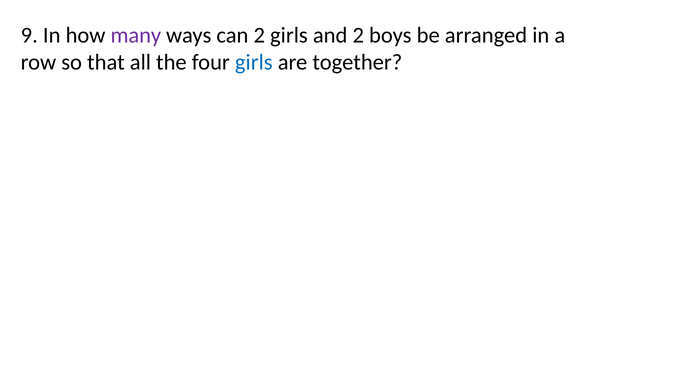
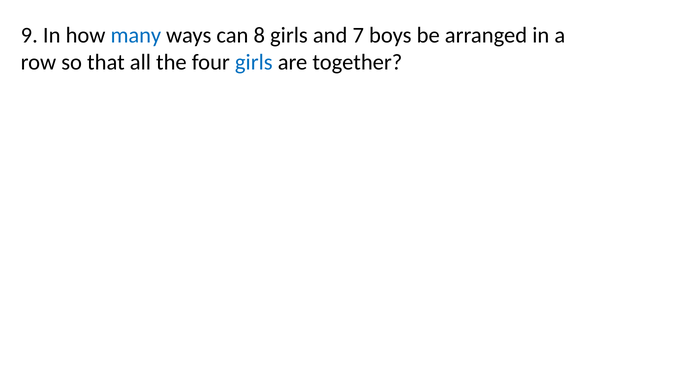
many colour: purple -> blue
can 2: 2 -> 8
and 2: 2 -> 7
